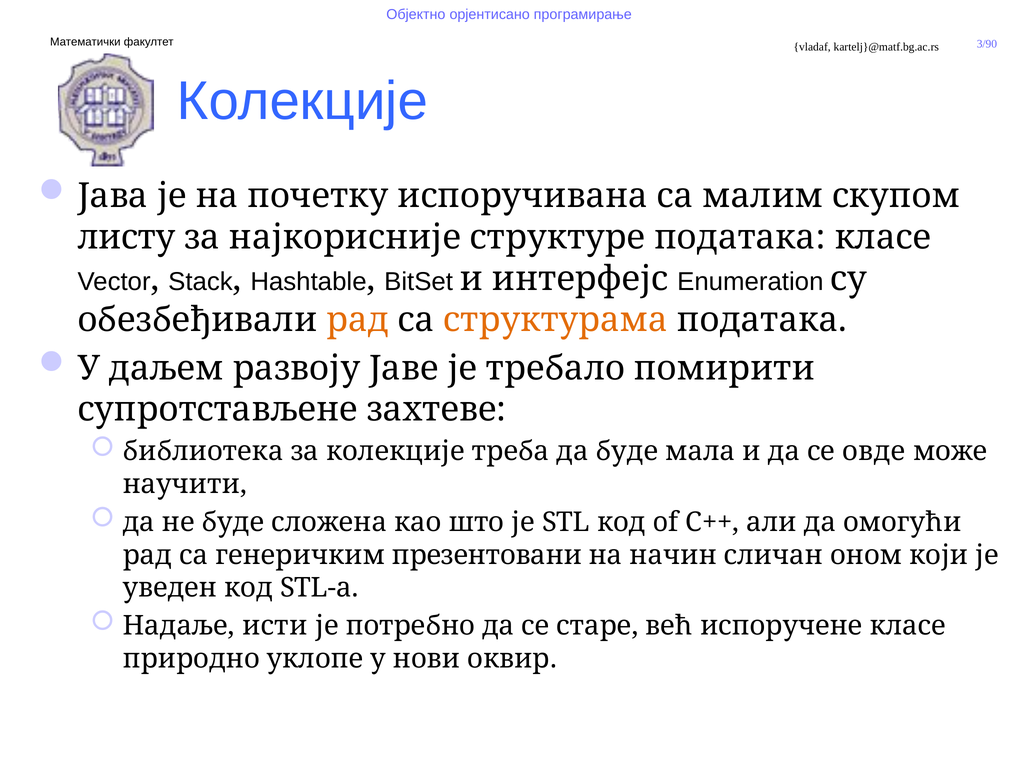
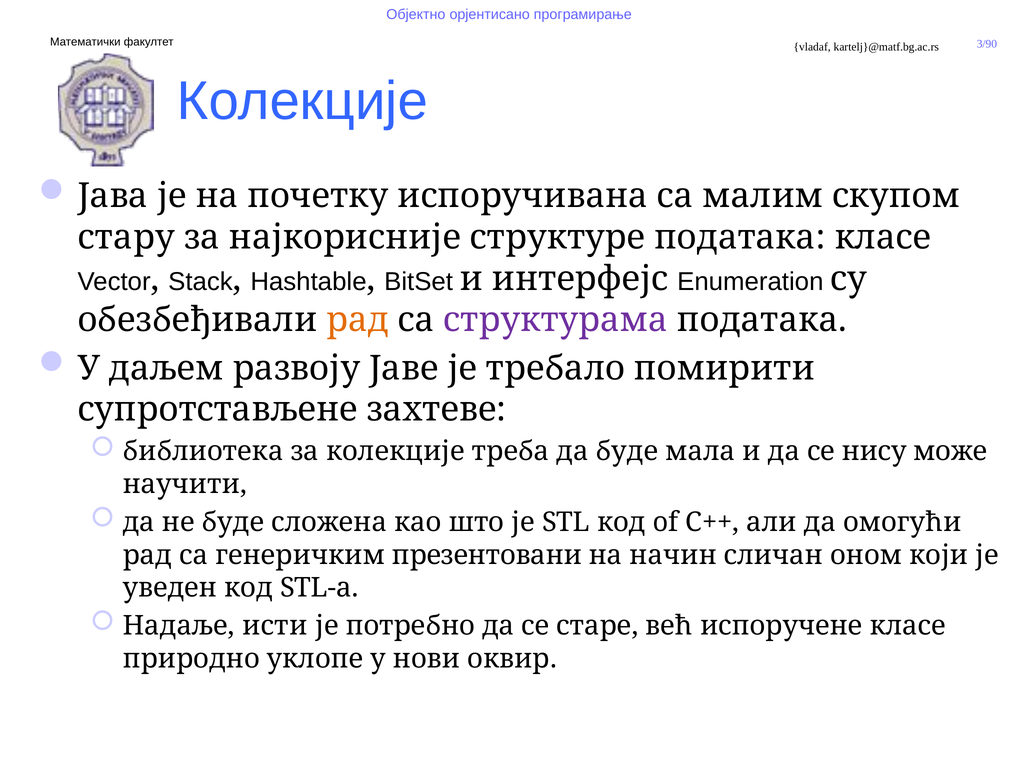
листу: листу -> стару
структурама colour: orange -> purple
овде: овде -> нису
